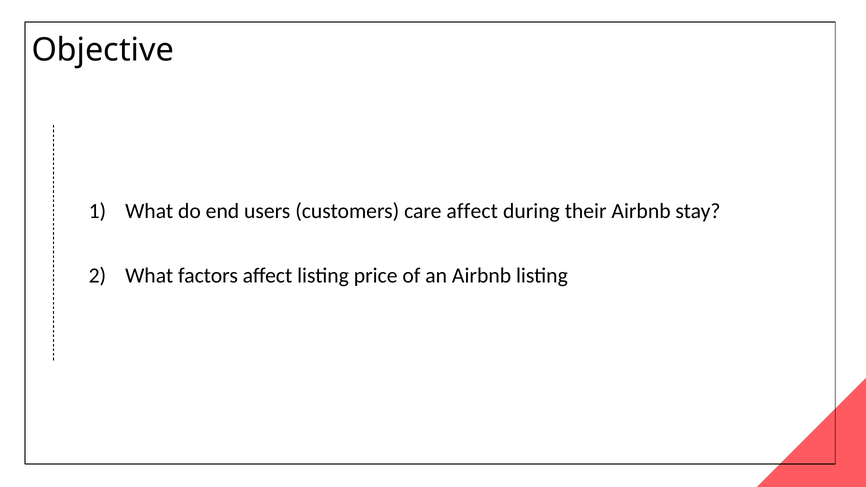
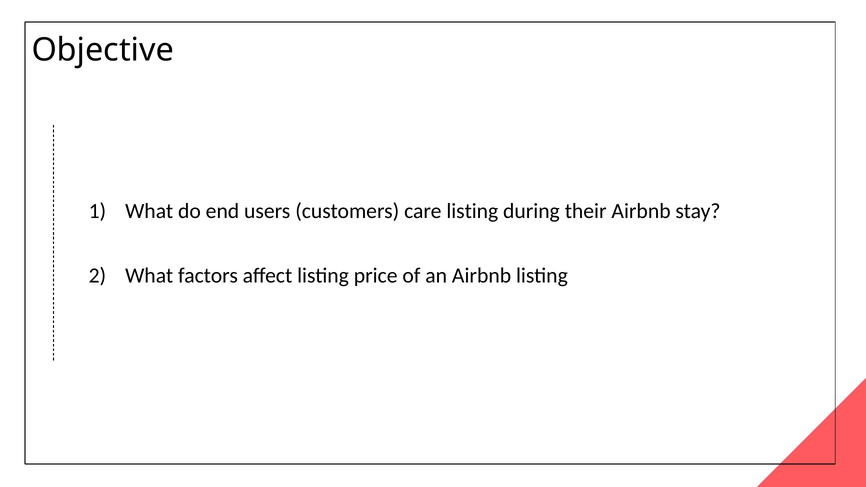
care affect: affect -> listing
